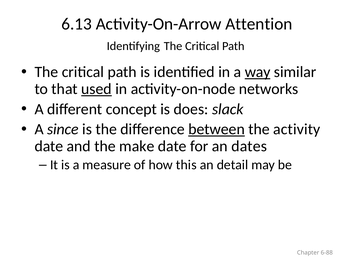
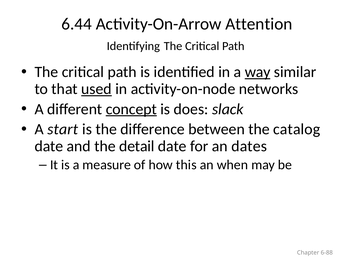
6.13: 6.13 -> 6.44
concept underline: none -> present
since: since -> start
between underline: present -> none
activity: activity -> catalog
make: make -> detail
detail: detail -> when
